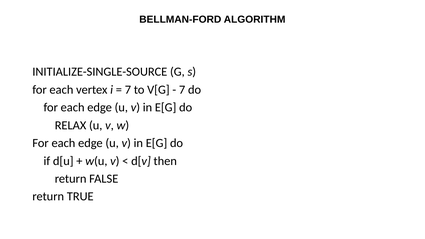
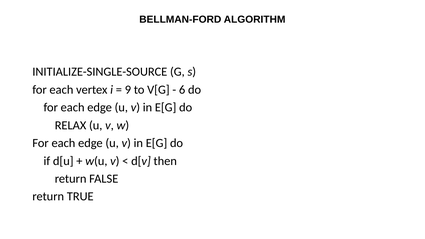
7 at (128, 90): 7 -> 9
7 at (182, 90): 7 -> 6
